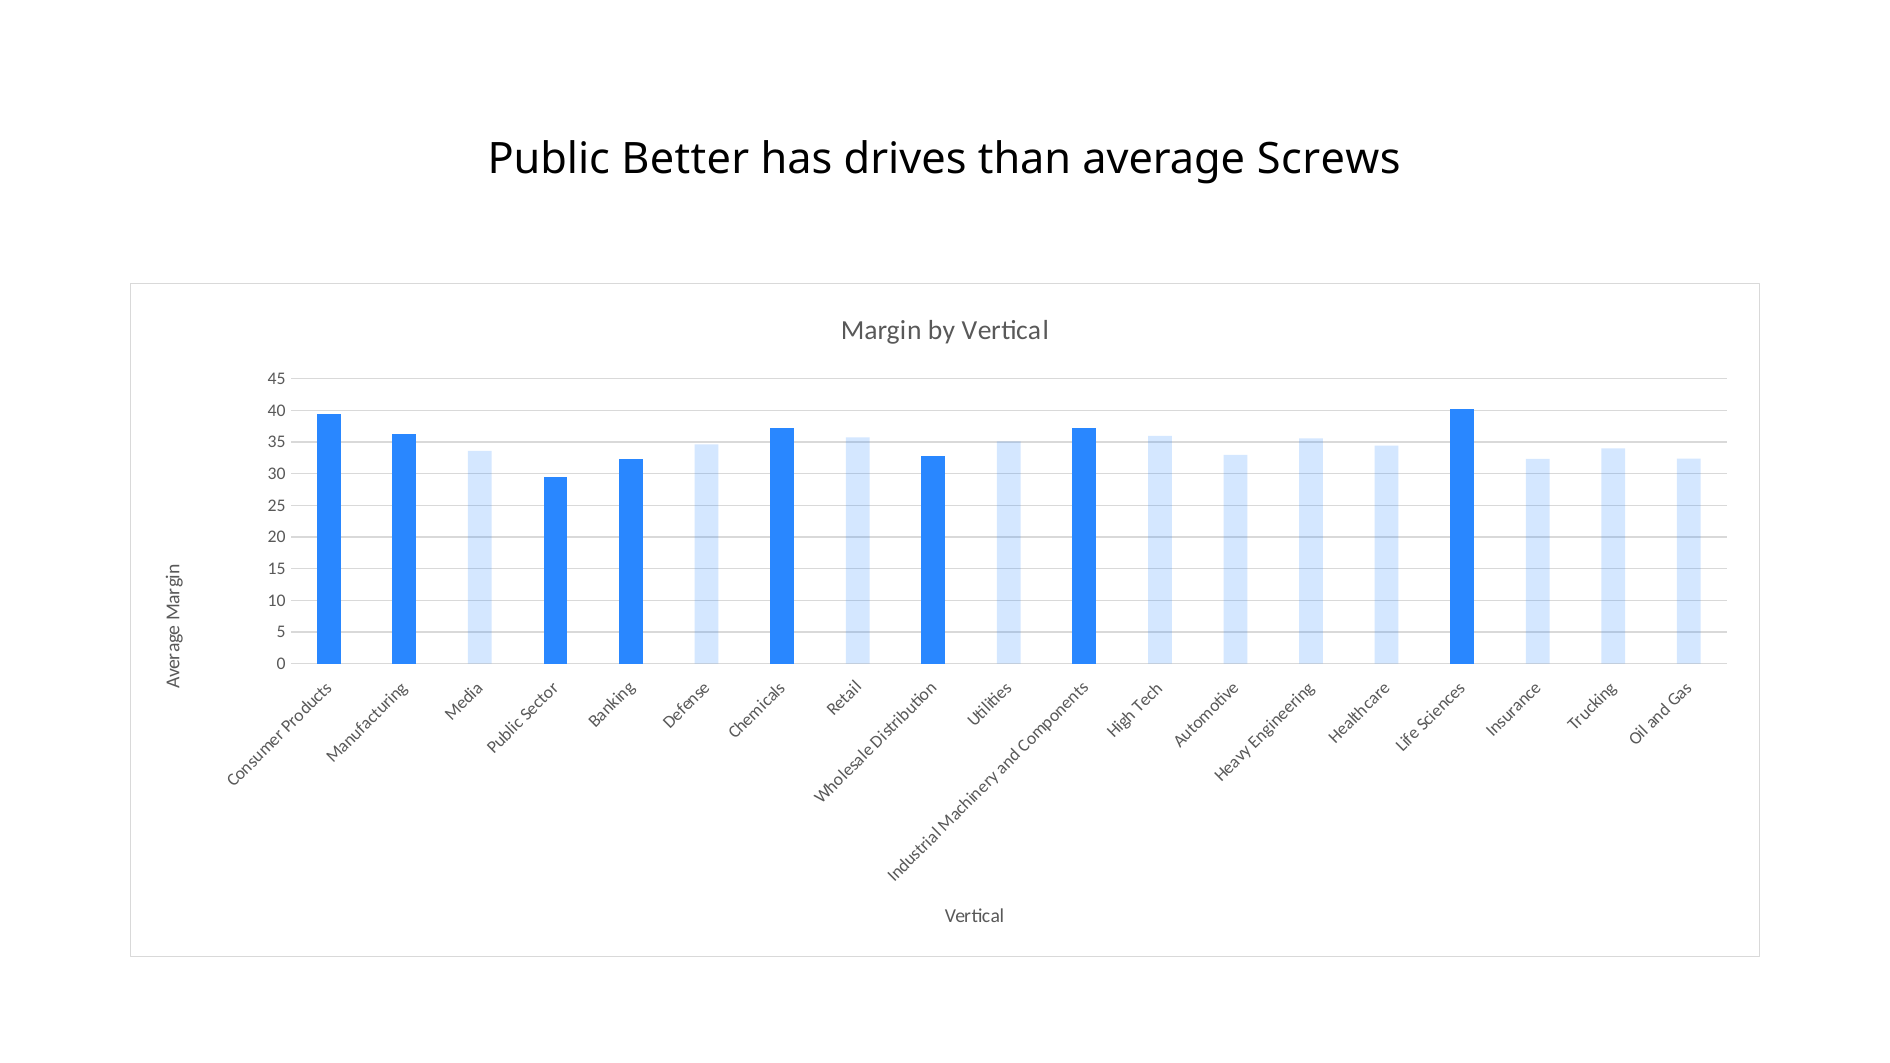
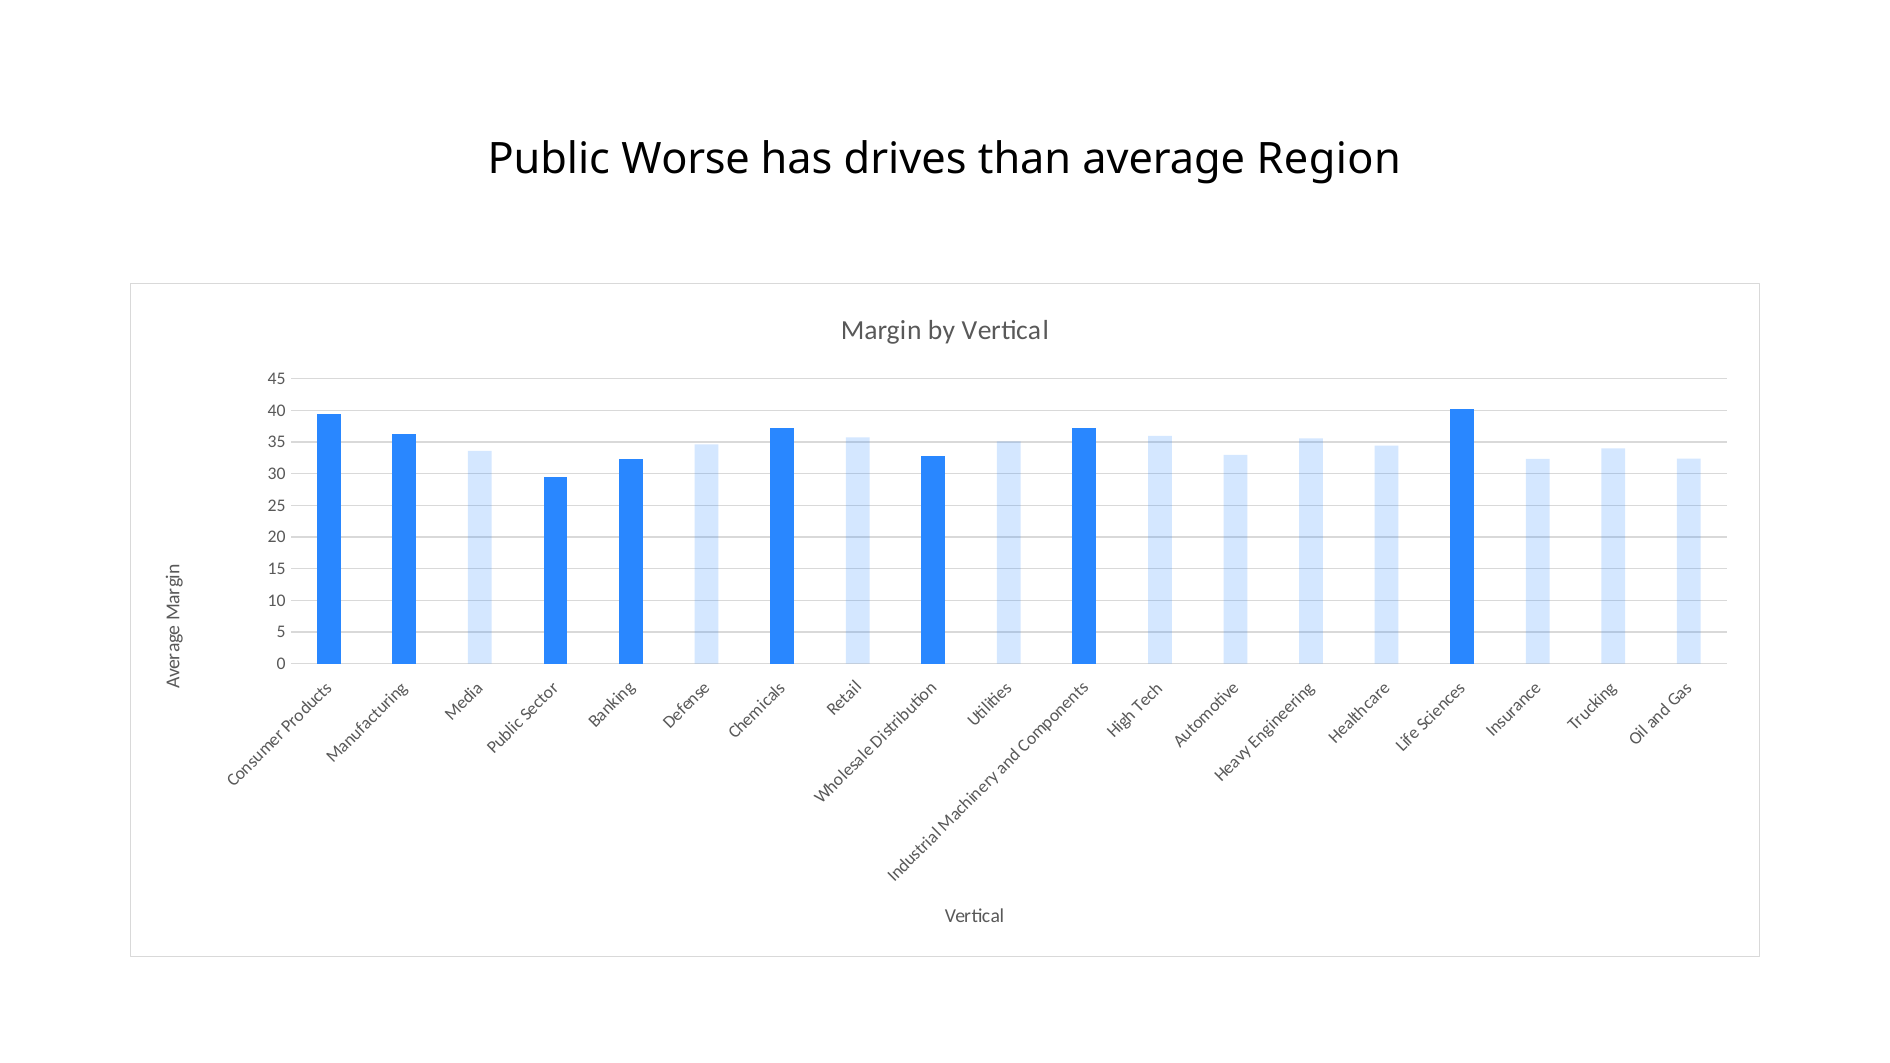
Better: Better -> Worse
Screws: Screws -> Region
